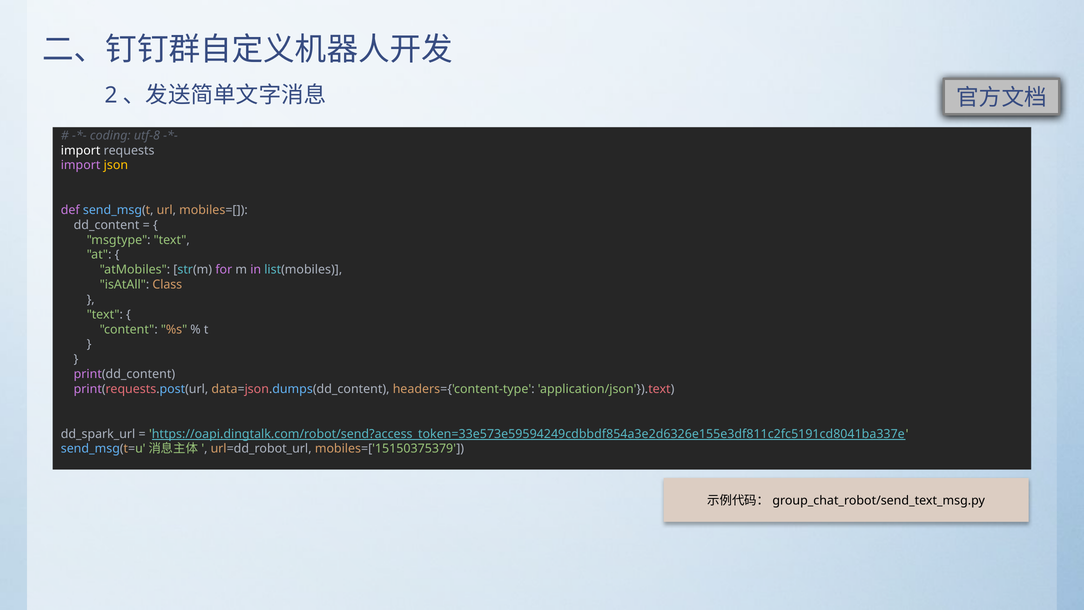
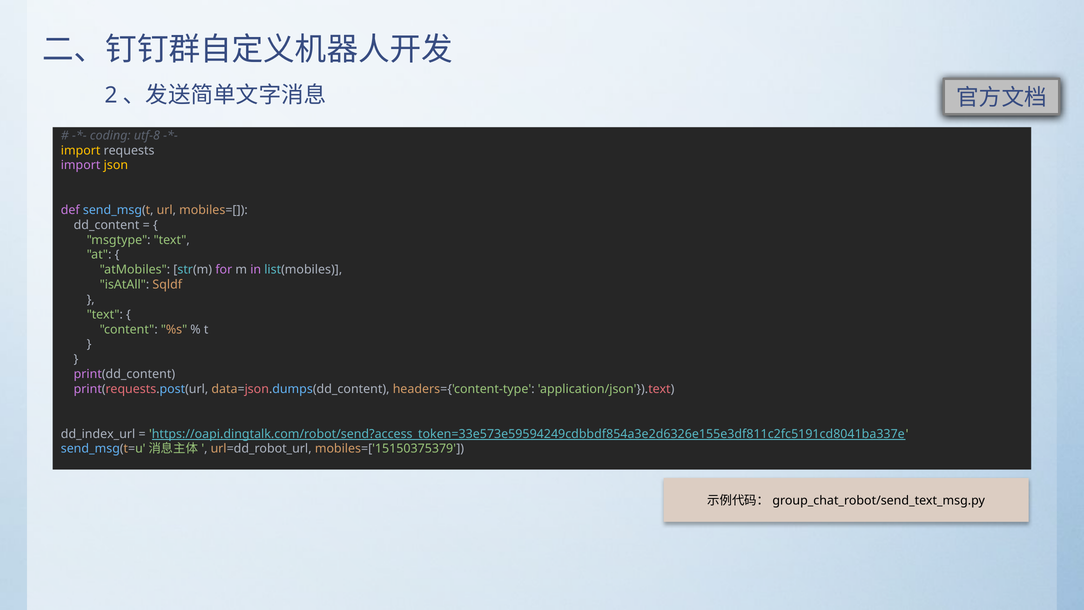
import at (81, 150) colour: white -> yellow
Class: Class -> Sqldf
dd_spark_url: dd_spark_url -> dd_index_url
